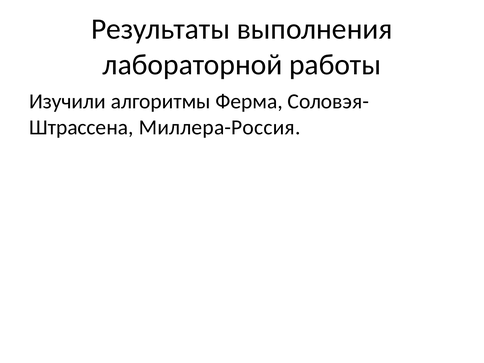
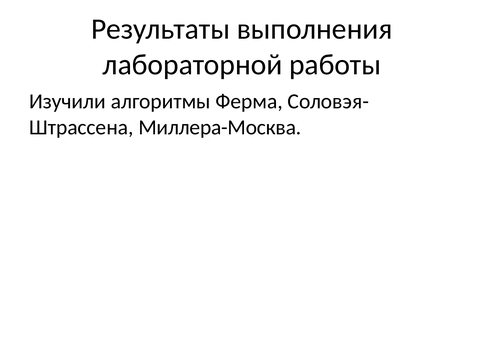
Миллера-Россия: Миллера-Россия -> Миллера-Москва
